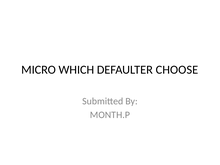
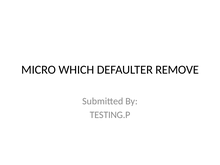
CHOOSE: CHOOSE -> REMOVE
MONTH.P: MONTH.P -> TESTING.P
